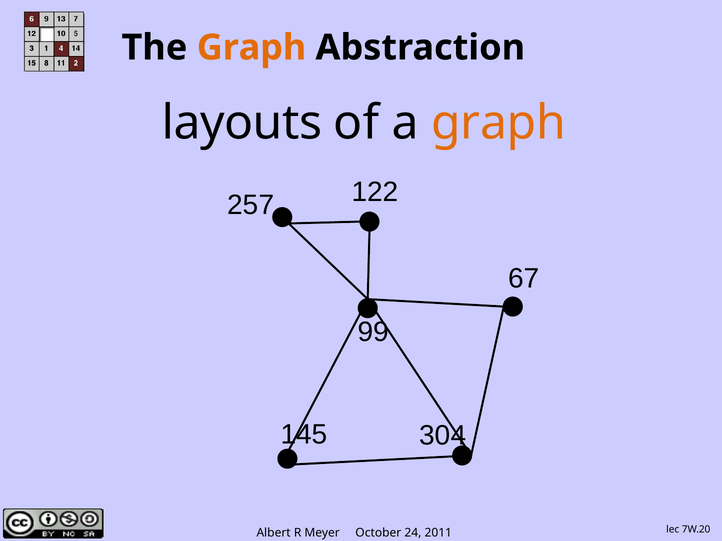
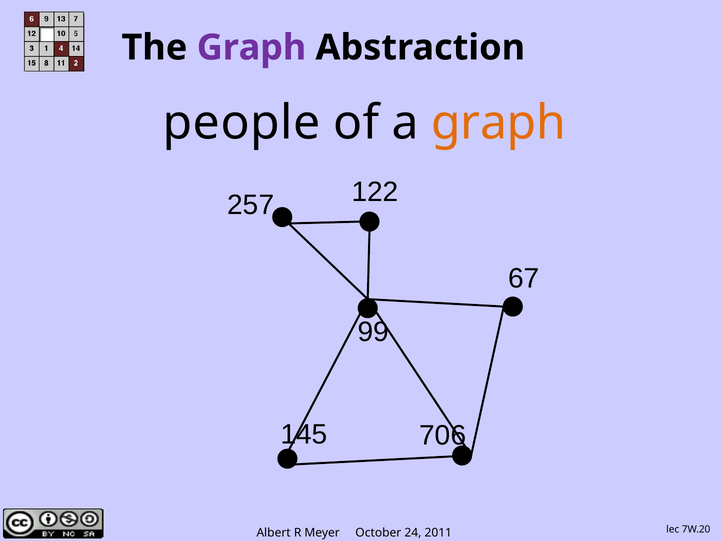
Graph at (251, 48) colour: orange -> purple
layouts: layouts -> people
304: 304 -> 706
